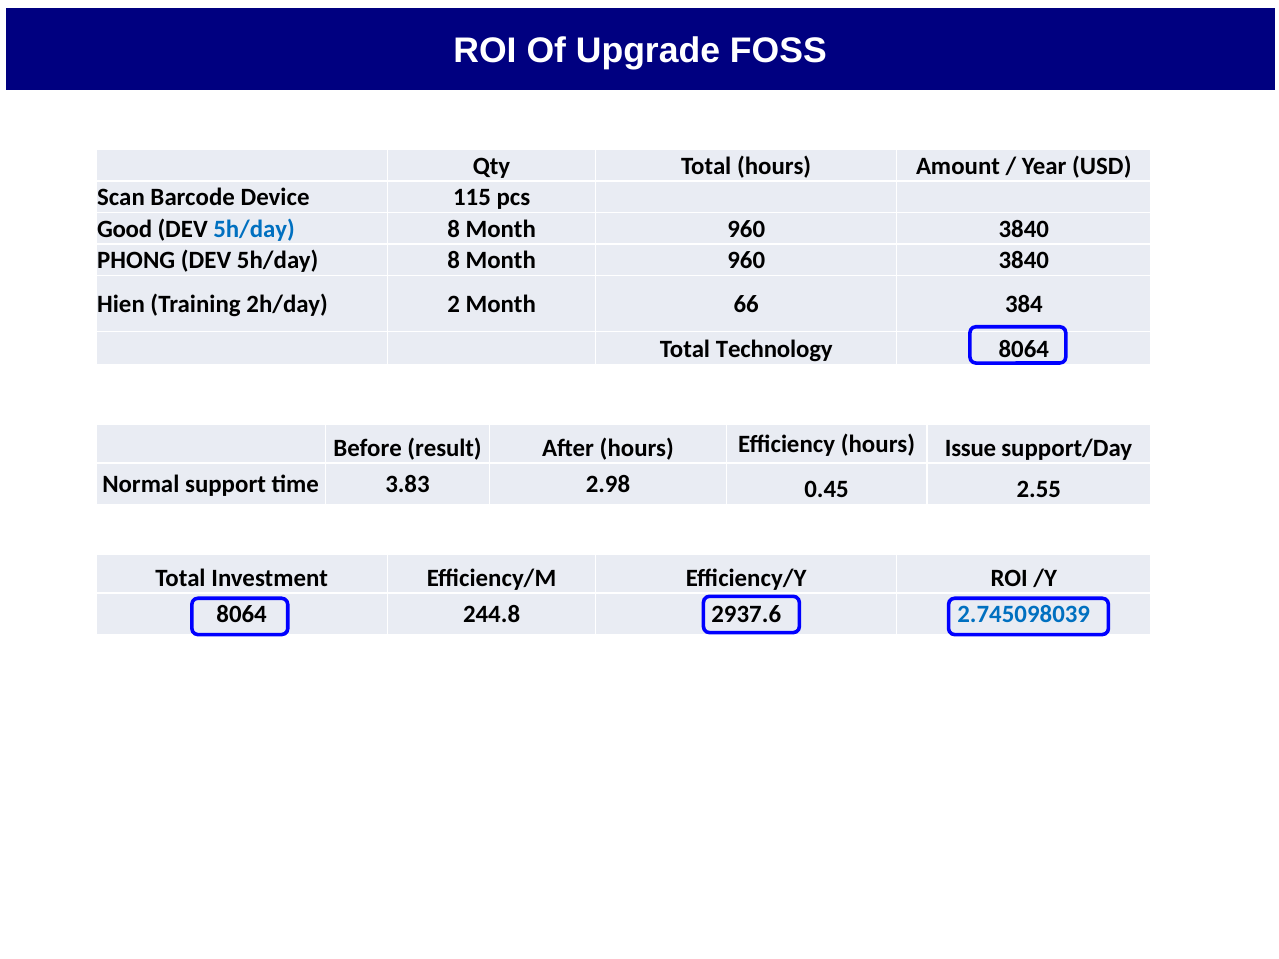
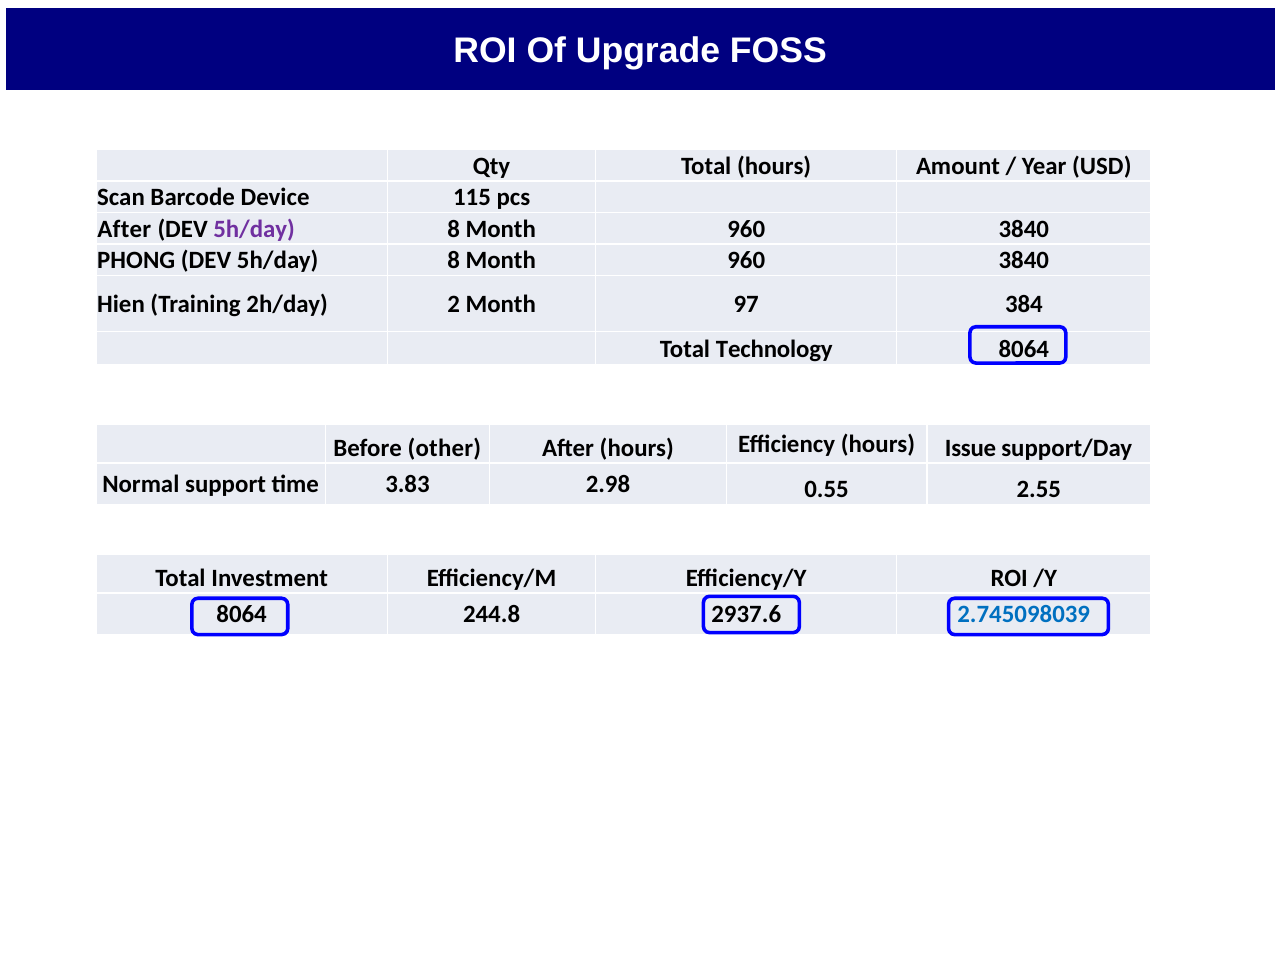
Good at (125, 229): Good -> After
5h/day at (254, 229) colour: blue -> purple
66: 66 -> 97
result: result -> other
0.45: 0.45 -> 0.55
